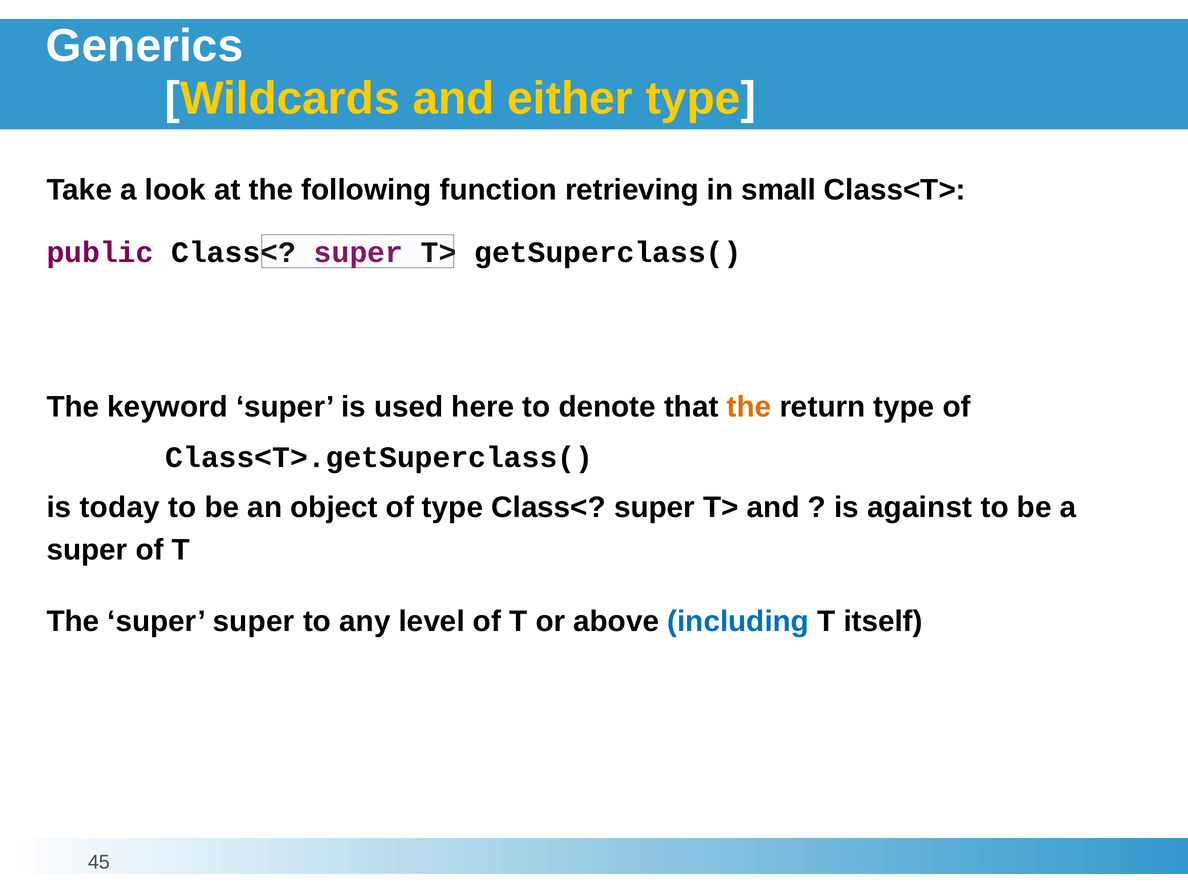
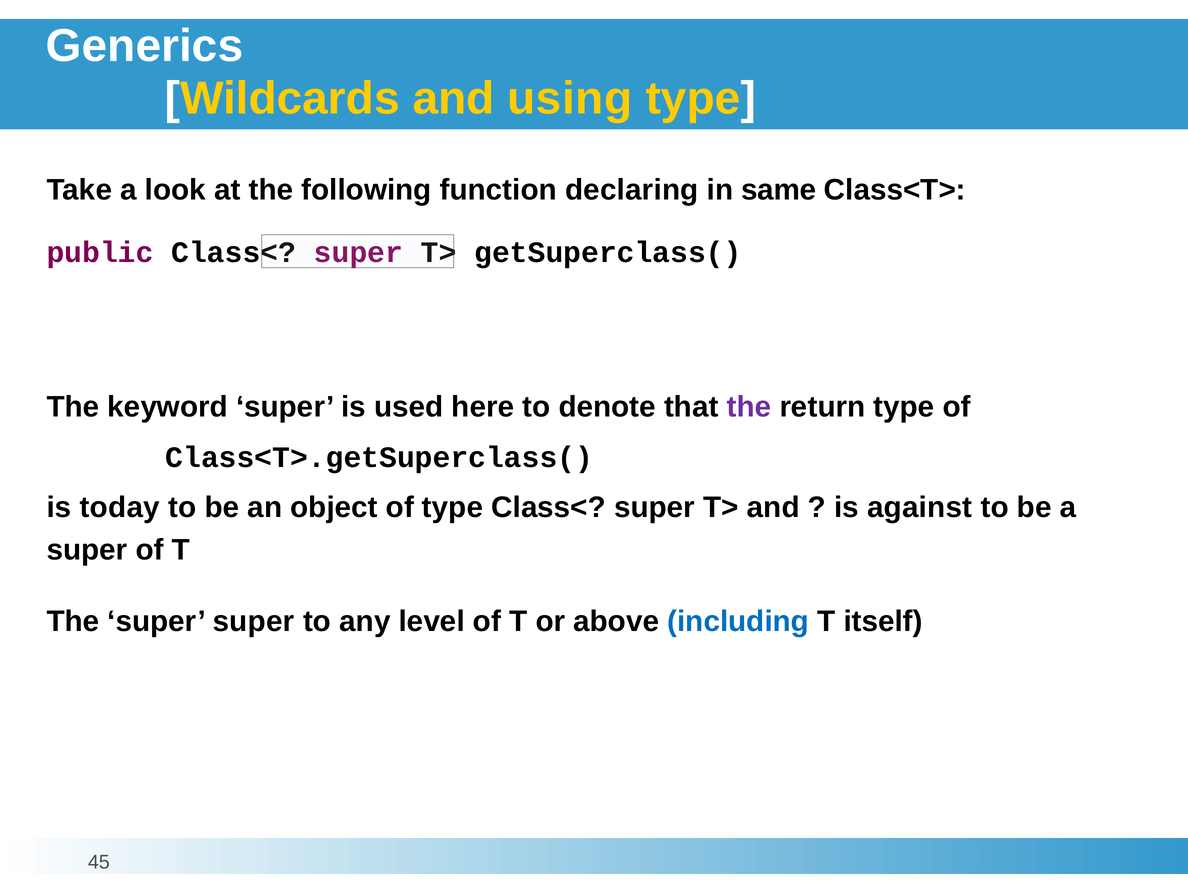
either: either -> using
retrieving: retrieving -> declaring
small: small -> same
the at (749, 407) colour: orange -> purple
